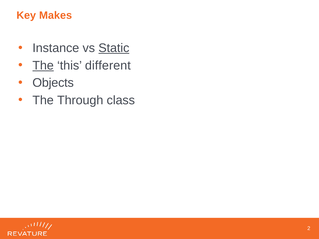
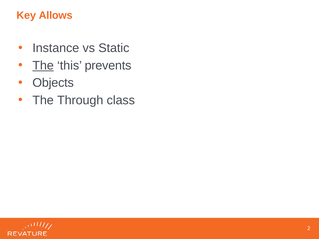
Makes: Makes -> Allows
Static underline: present -> none
different: different -> prevents
